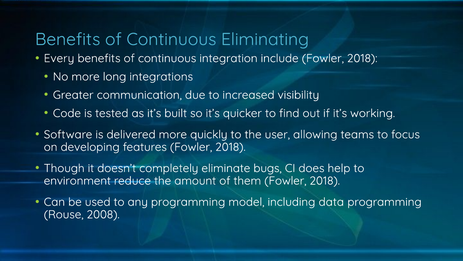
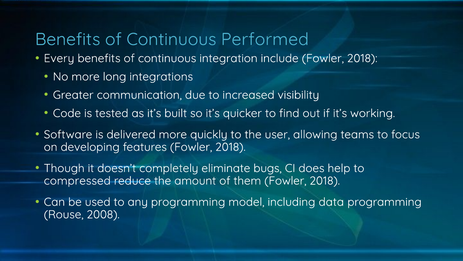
Eliminating: Eliminating -> Performed
environment: environment -> compressed
